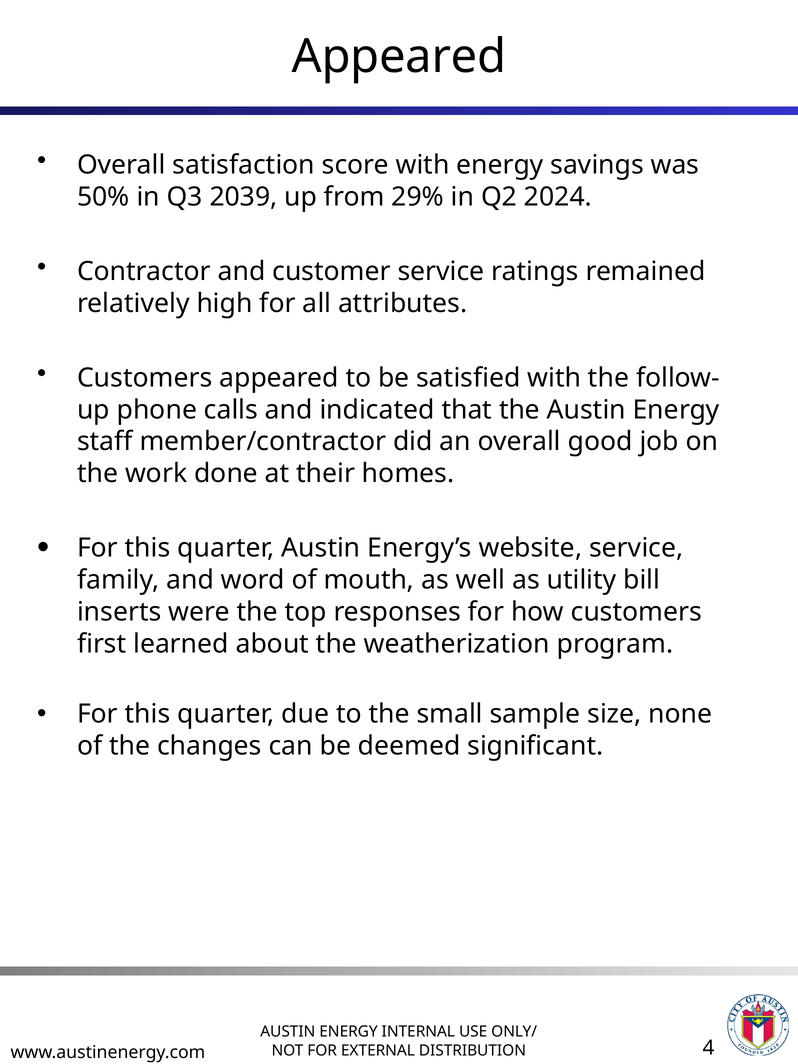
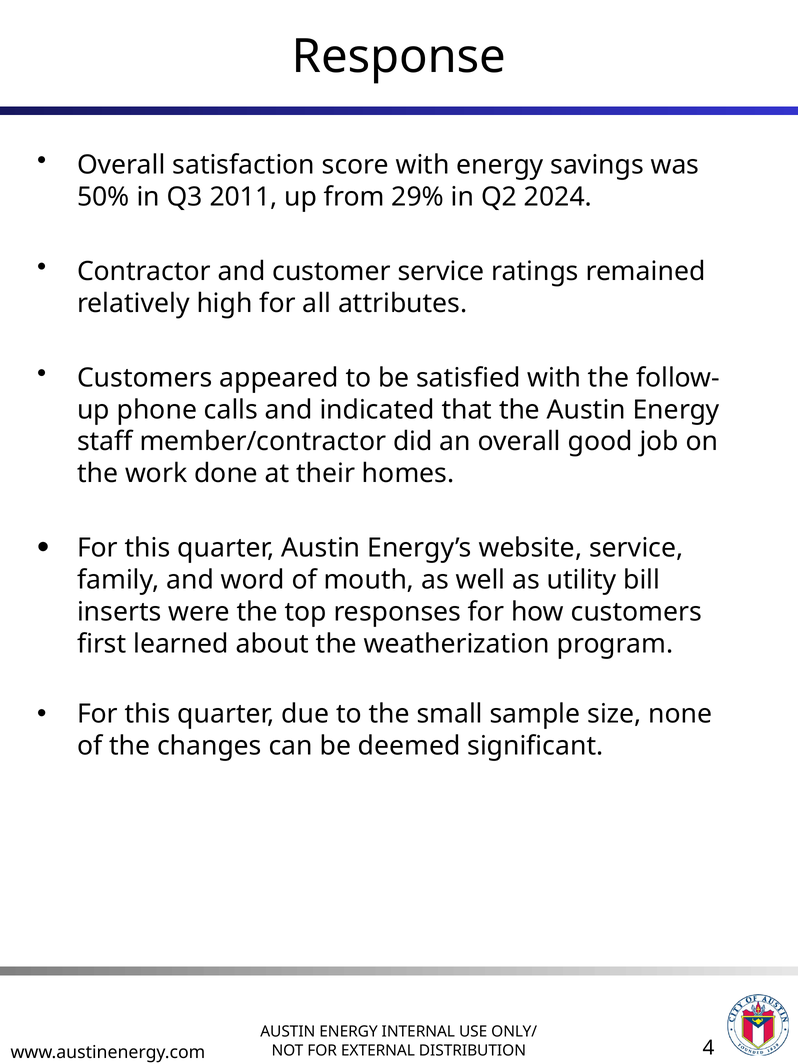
Appeared at (399, 56): Appeared -> Response
2039: 2039 -> 2011
